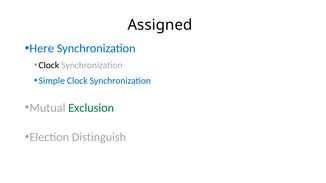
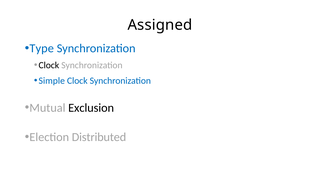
Here: Here -> Type
Exclusion colour: green -> black
Distinguish: Distinguish -> Distributed
